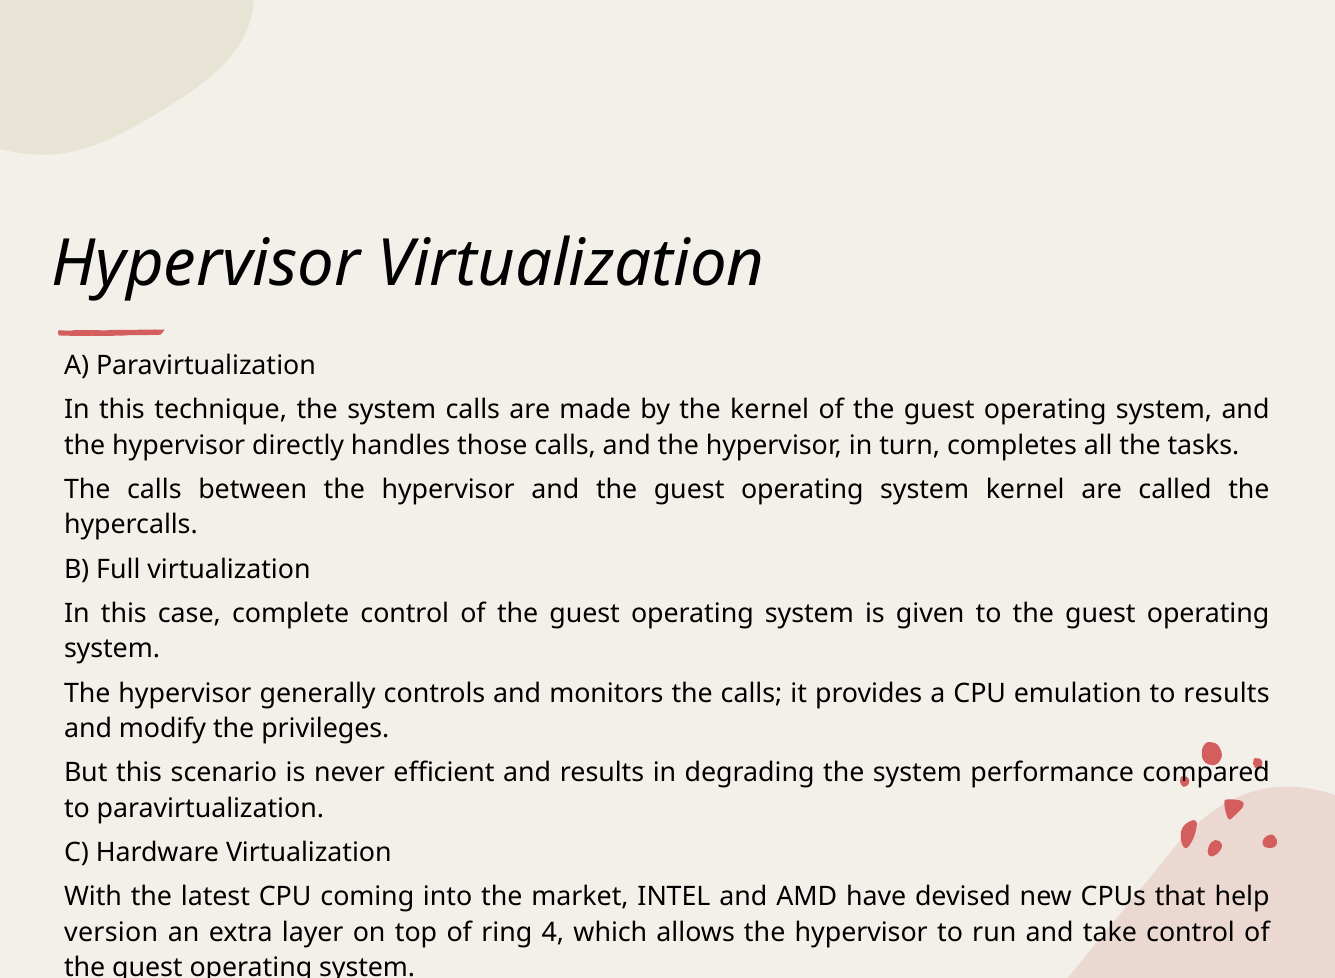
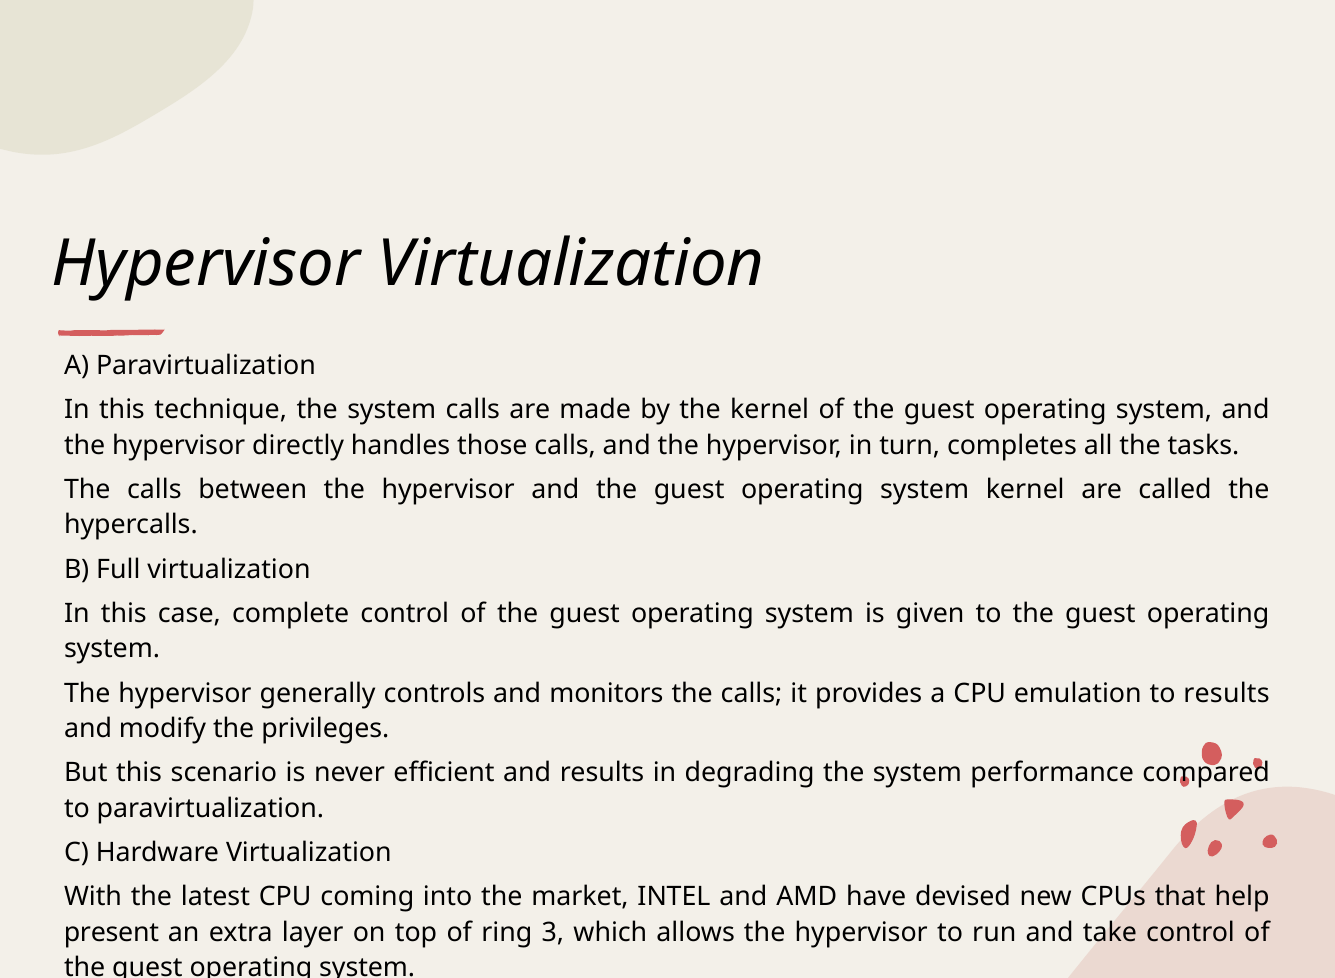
version: version -> present
4: 4 -> 3
